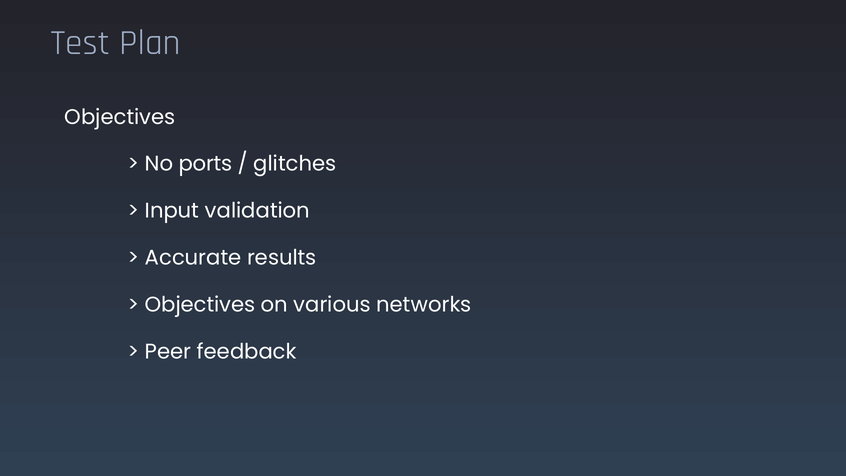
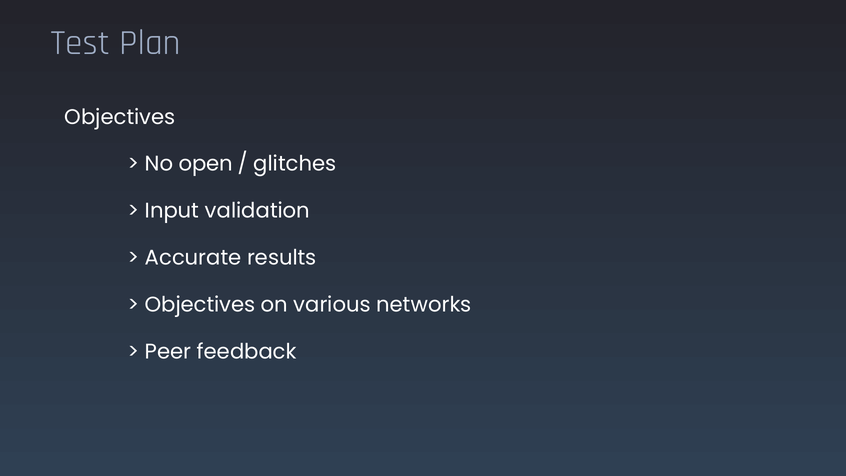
ports: ports -> open
